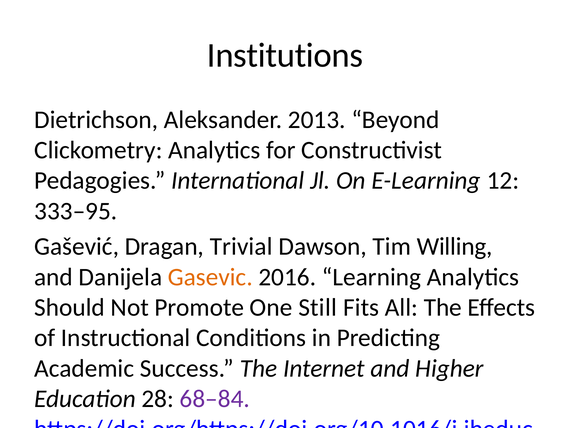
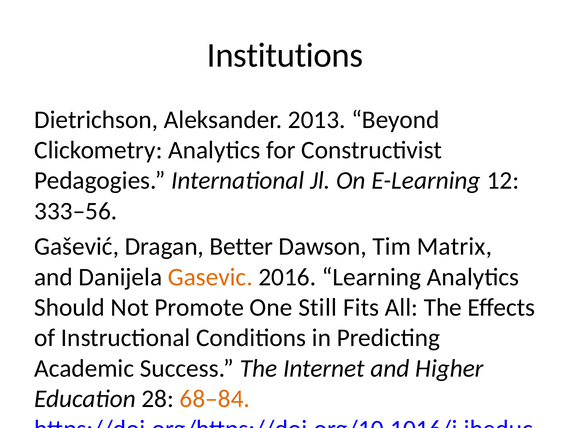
333–95: 333–95 -> 333–56
Trivial: Trivial -> Better
Willing: Willing -> Matrix
68–84 colour: purple -> orange
